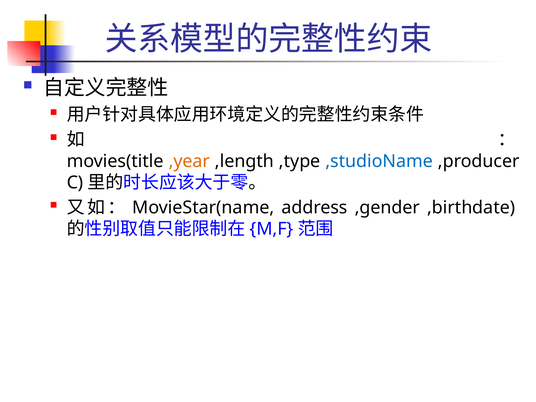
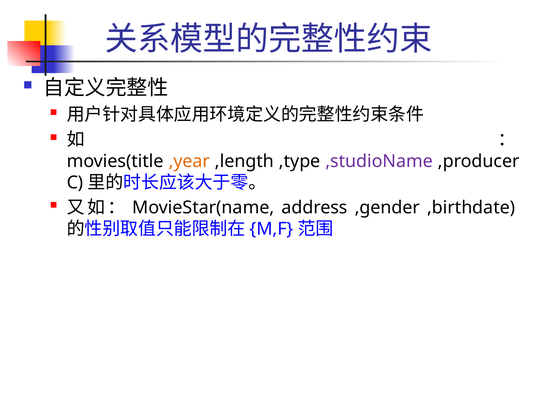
,studioName colour: blue -> purple
